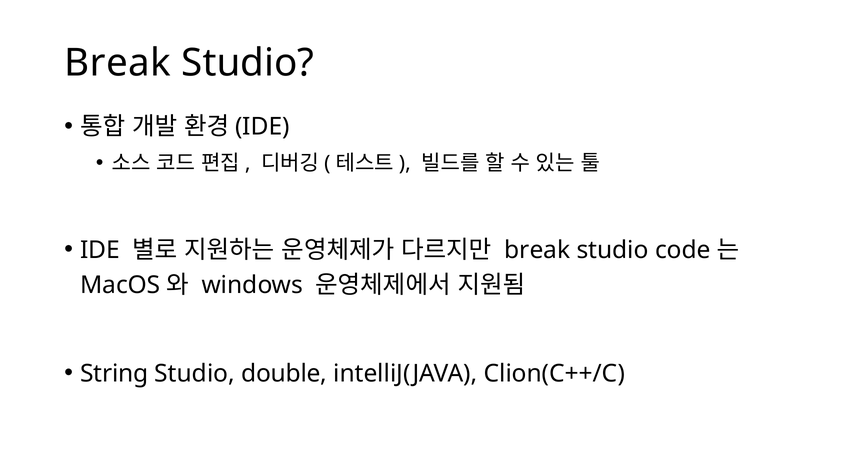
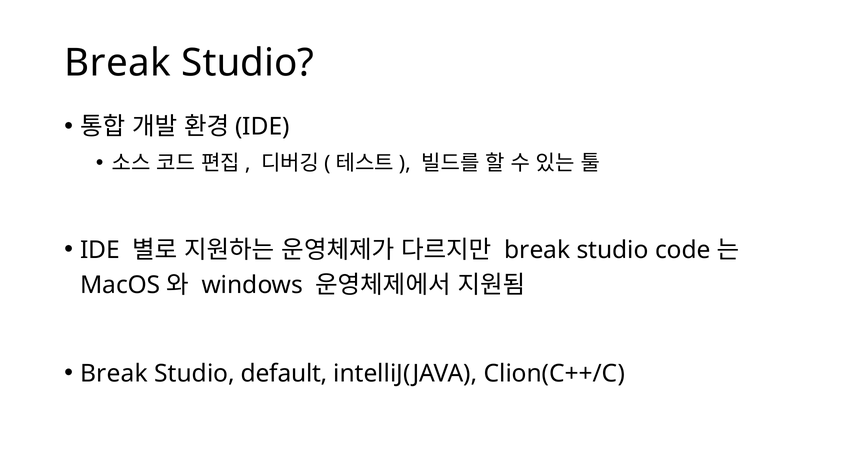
String at (114, 374): String -> Break
double: double -> default
